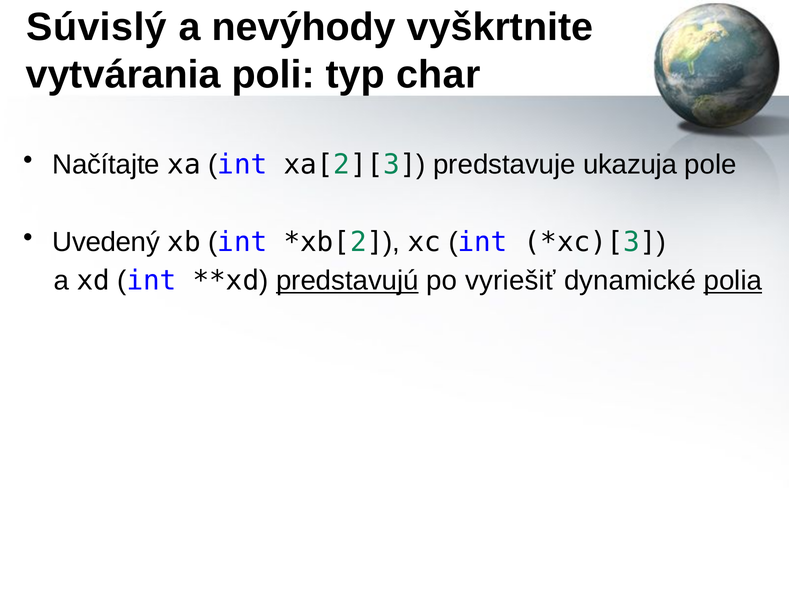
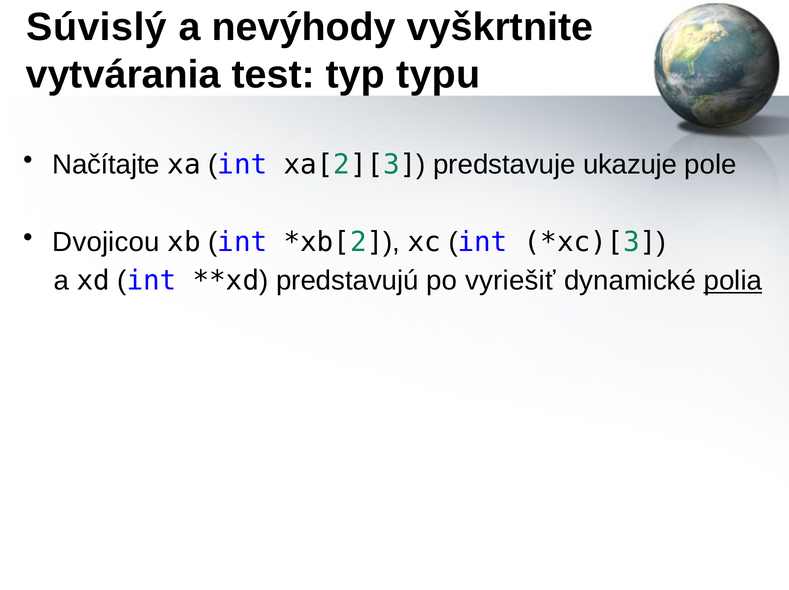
poli: poli -> test
char: char -> typu
ukazuja: ukazuja -> ukazuje
Uvedený: Uvedený -> Dvojicou
predstavujú underline: present -> none
